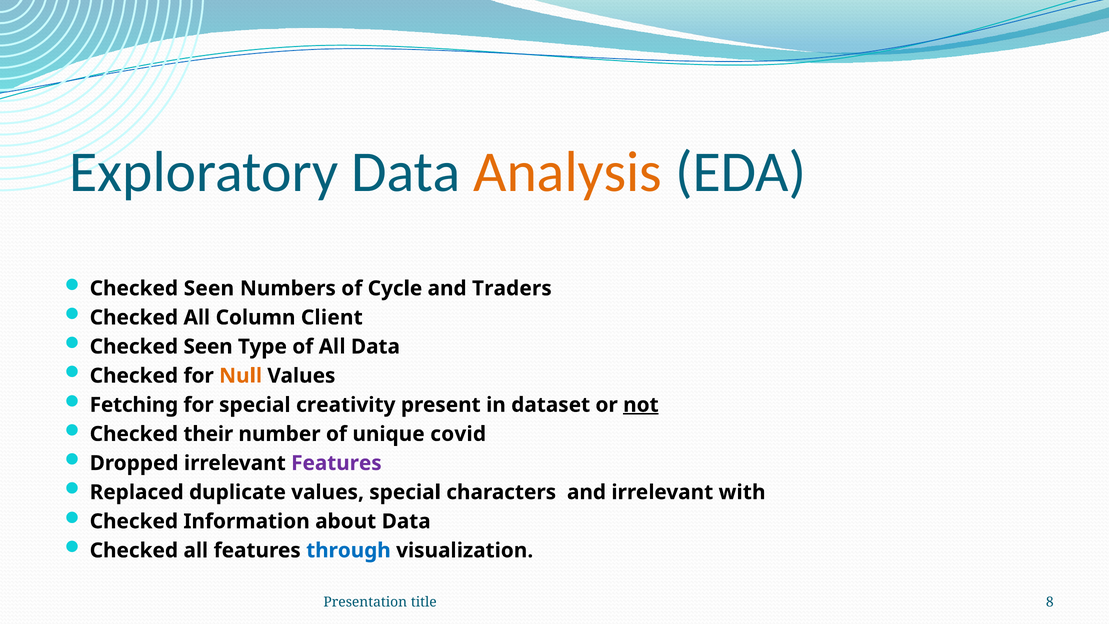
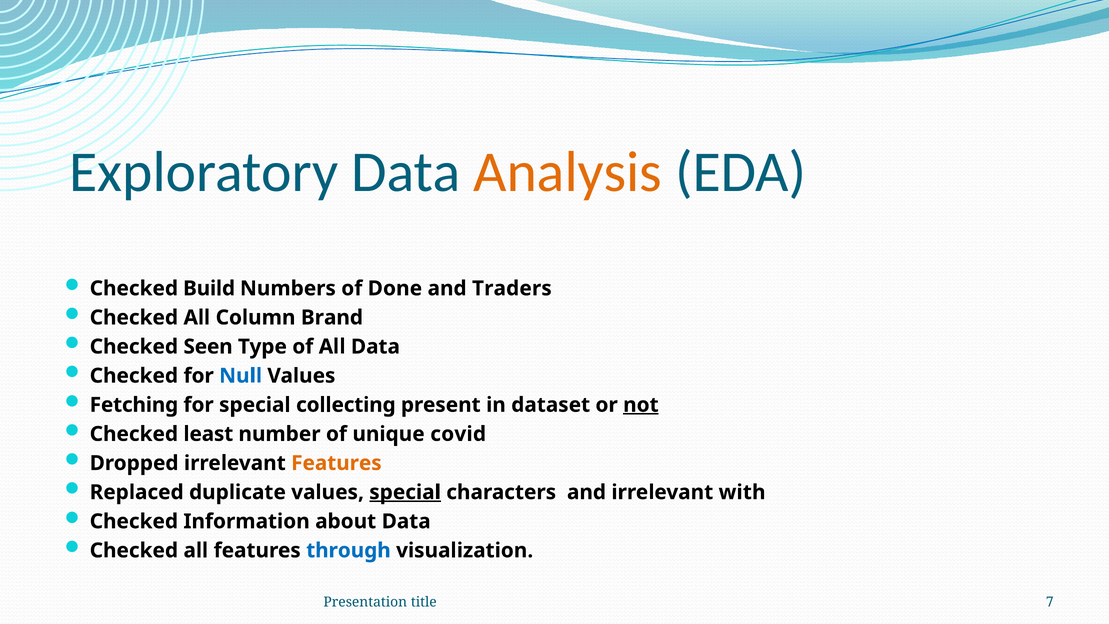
Seen at (209, 288): Seen -> Build
Cycle: Cycle -> Done
Client: Client -> Brand
Null colour: orange -> blue
creativity: creativity -> collecting
their: their -> least
Features at (336, 463) colour: purple -> orange
special at (405, 492) underline: none -> present
8: 8 -> 7
